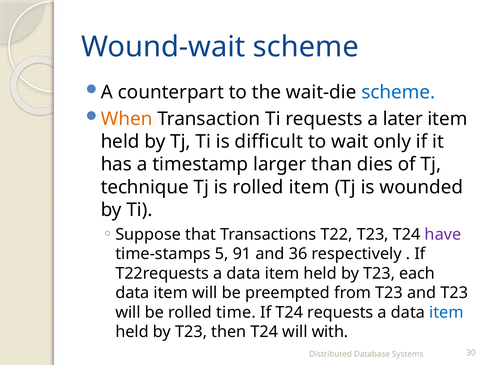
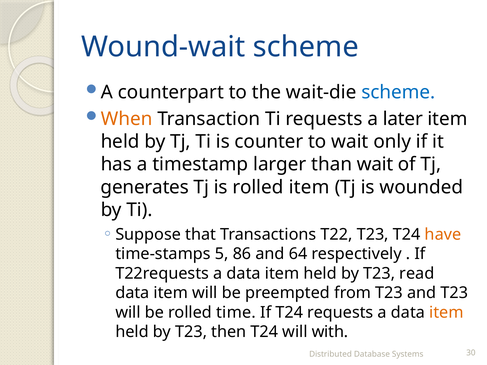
difficult: difficult -> counter
than dies: dies -> wait
technique: technique -> generates
have colour: purple -> orange
91: 91 -> 86
36: 36 -> 64
each: each -> read
item at (446, 313) colour: blue -> orange
